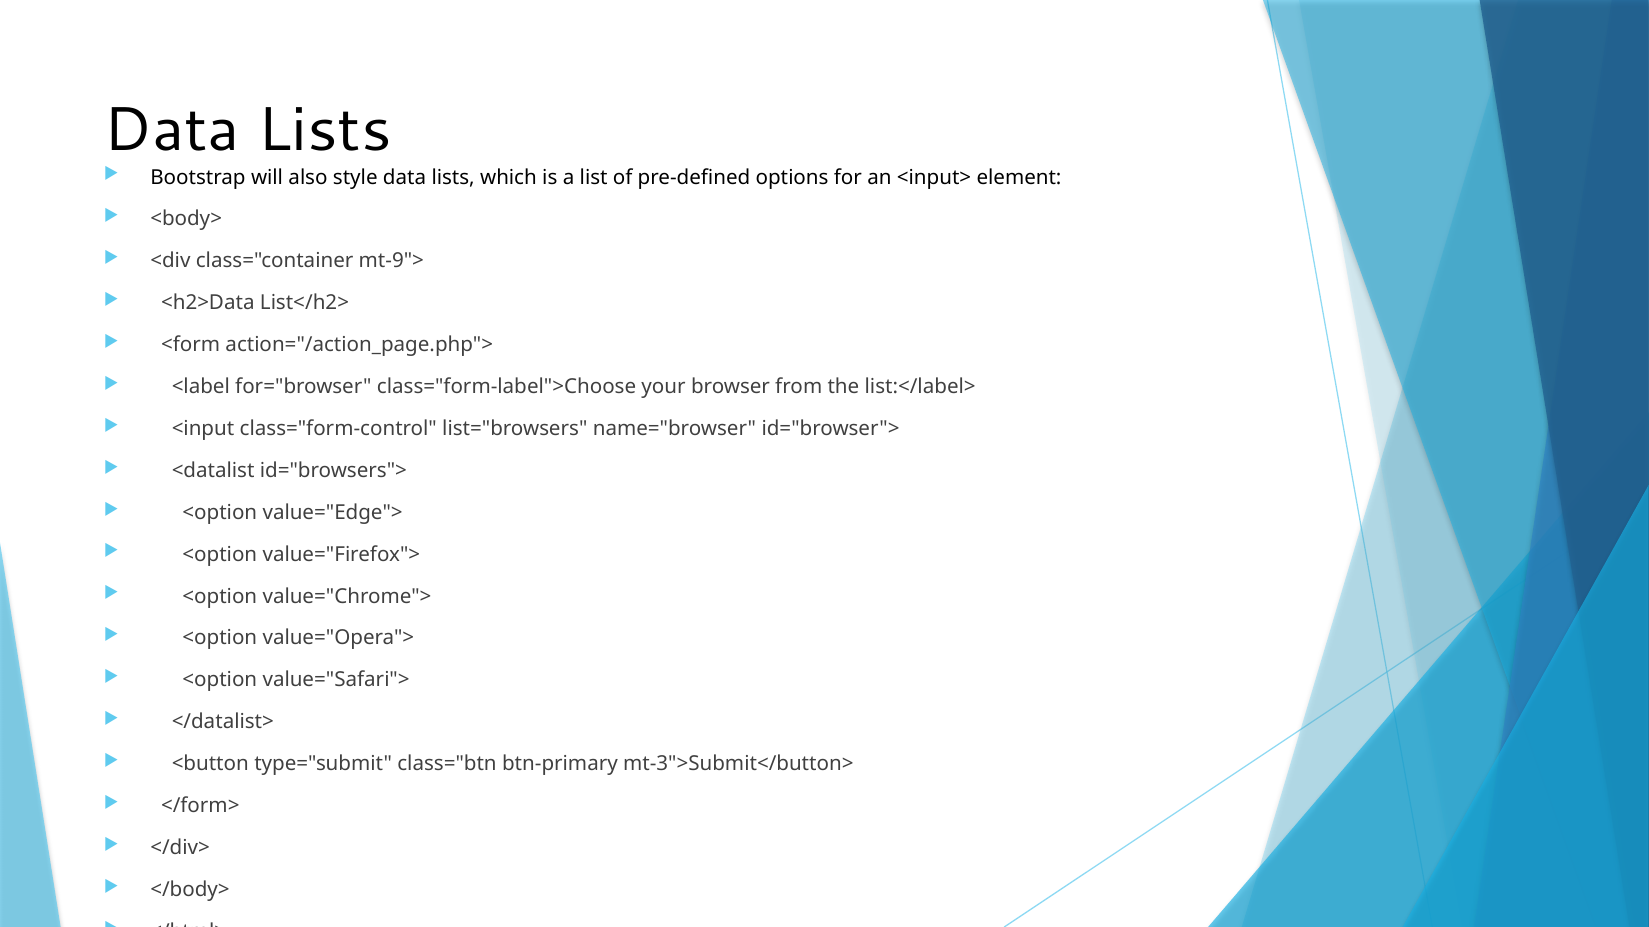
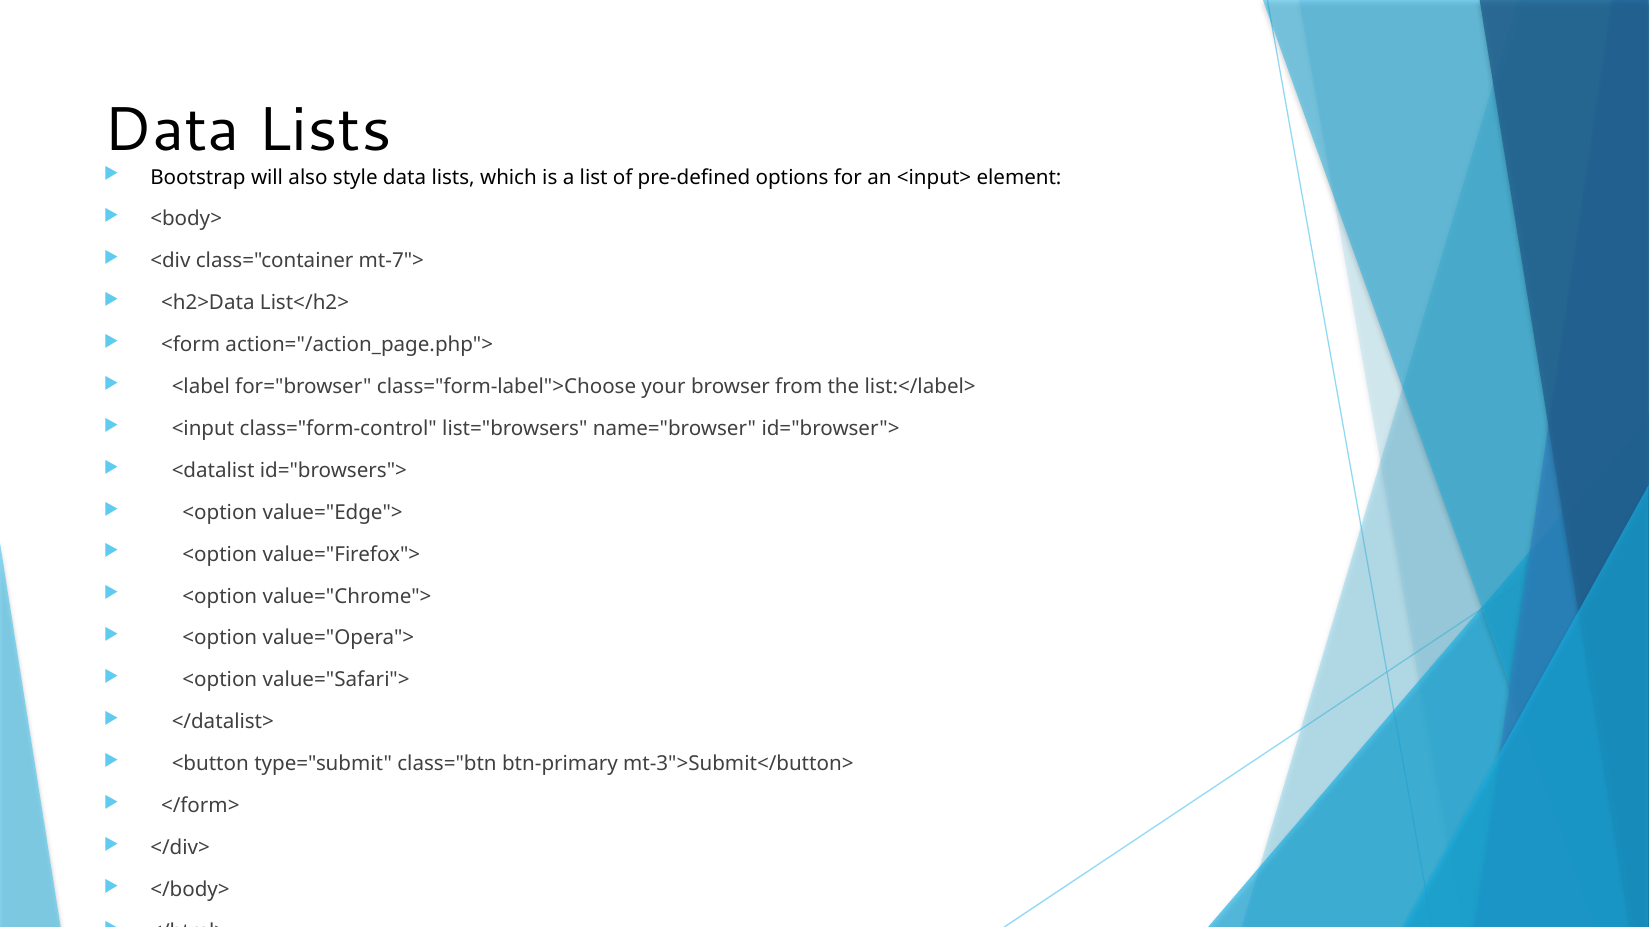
mt-9">: mt-9"> -> mt-7">
